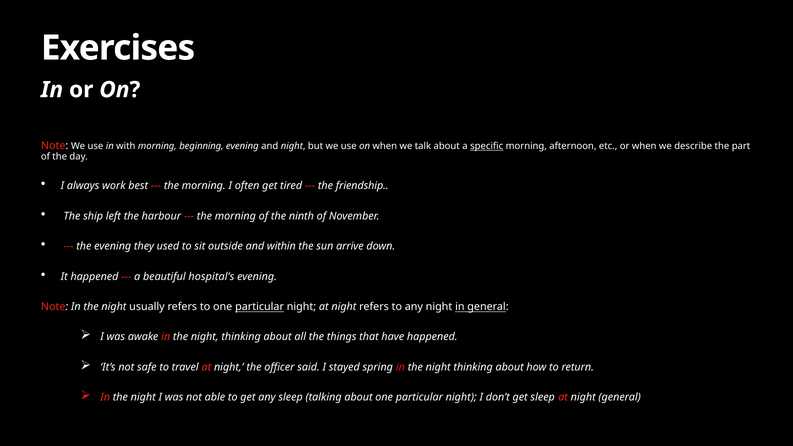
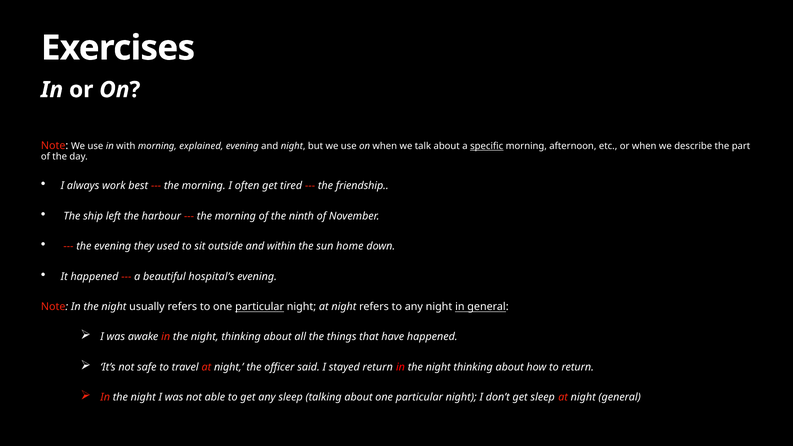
beginning: beginning -> explained
arrive: arrive -> home
stayed spring: spring -> return
